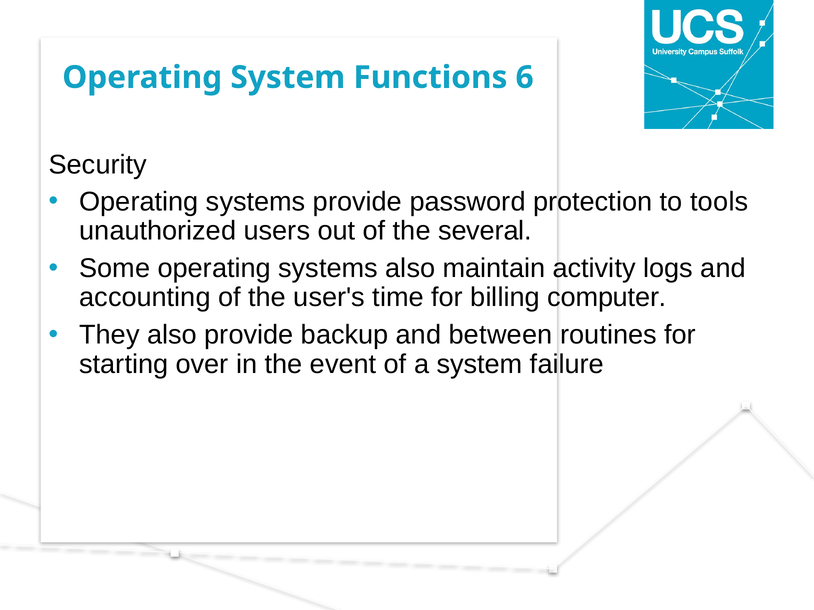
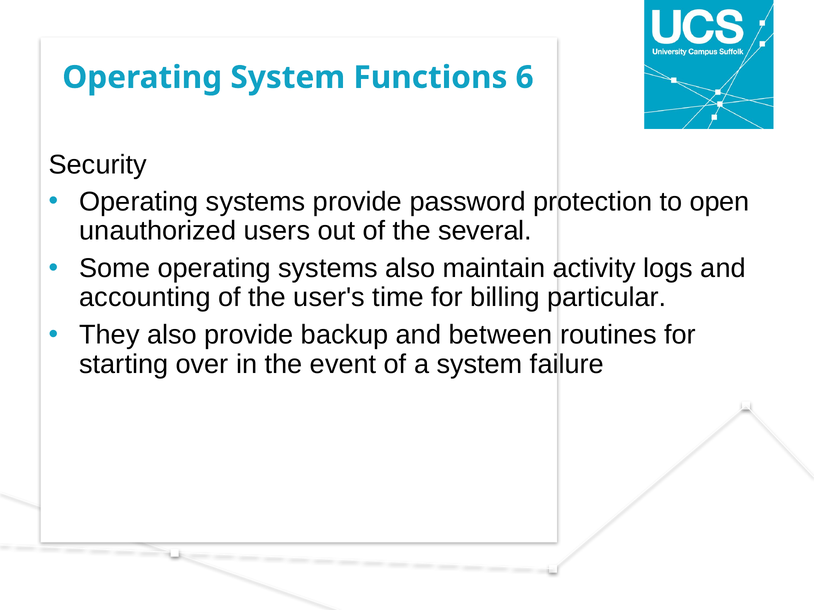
tools: tools -> open
computer: computer -> particular
